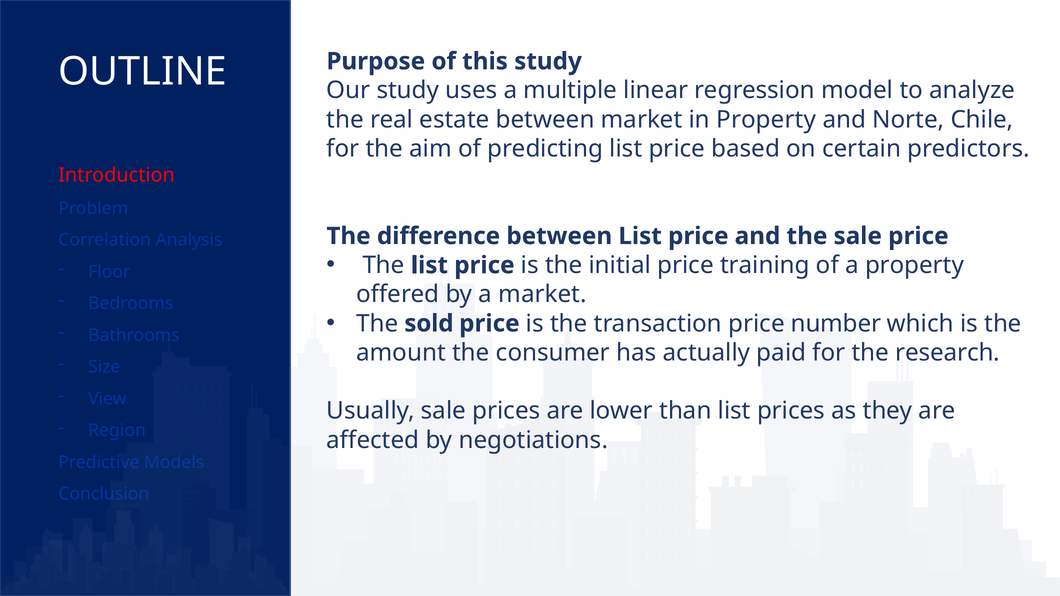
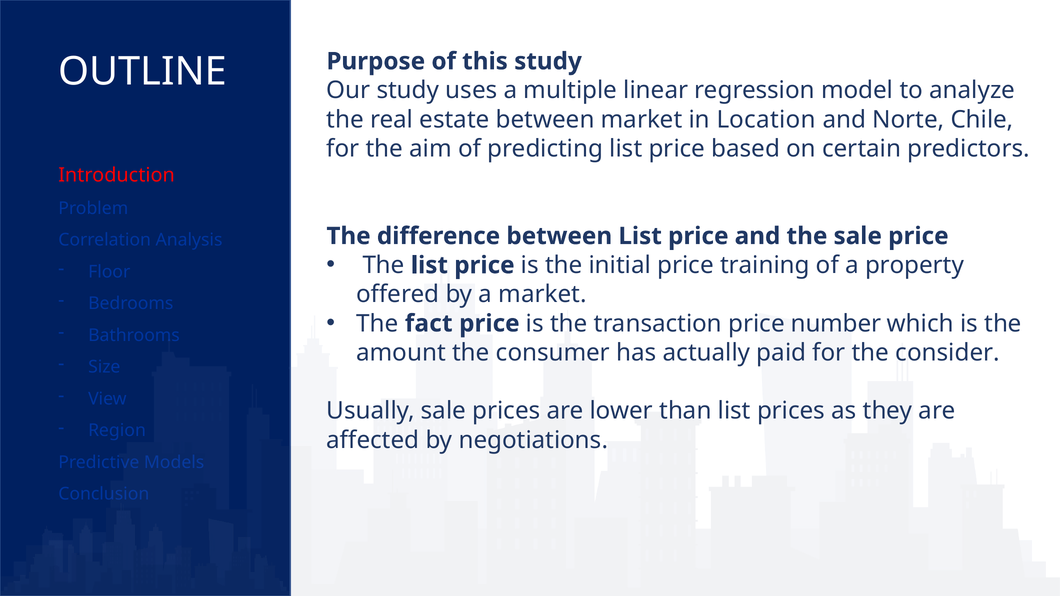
in Property: Property -> Location
sold: sold -> fact
research: research -> consider
